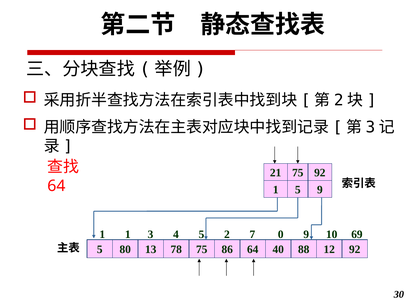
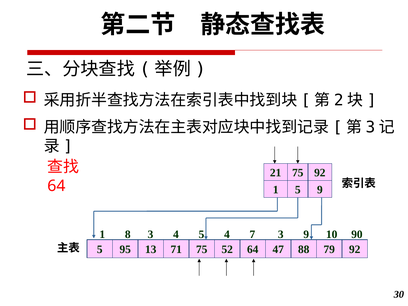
1 1: 1 -> 8
5 2: 2 -> 4
7 0: 0 -> 3
69: 69 -> 90
80: 80 -> 95
78: 78 -> 71
86: 86 -> 52
40: 40 -> 47
12: 12 -> 79
